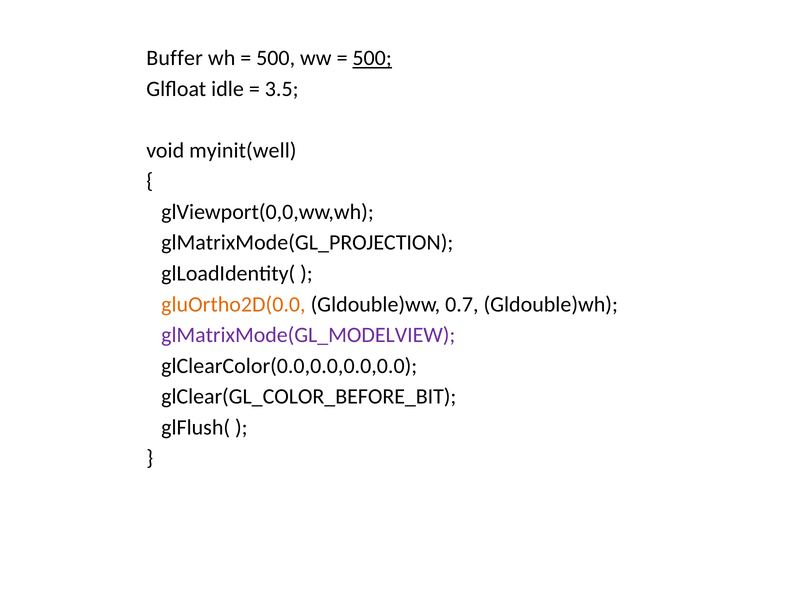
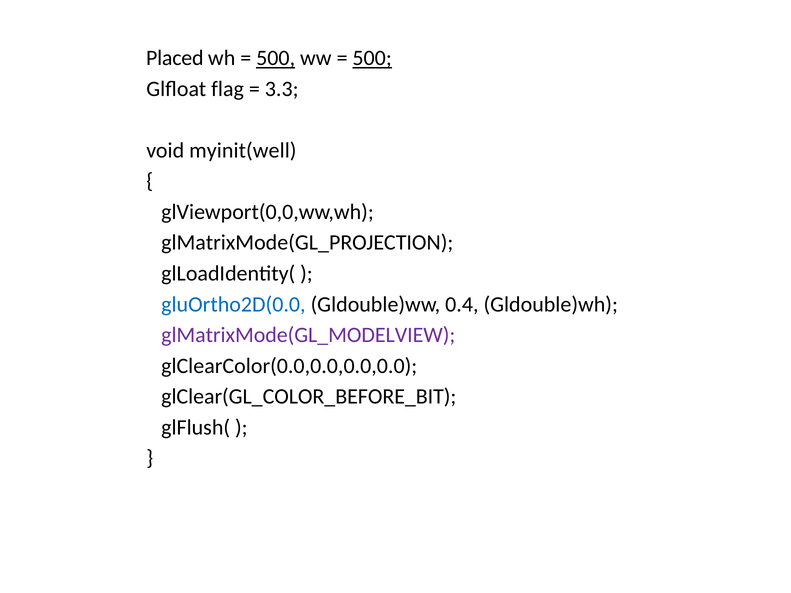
Buffer: Buffer -> Placed
500 at (276, 58) underline: none -> present
idle: idle -> flag
3.5: 3.5 -> 3.3
gluOrtho2D(0.0 colour: orange -> blue
0.7: 0.7 -> 0.4
